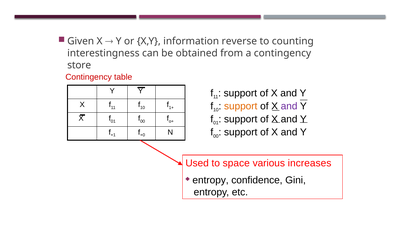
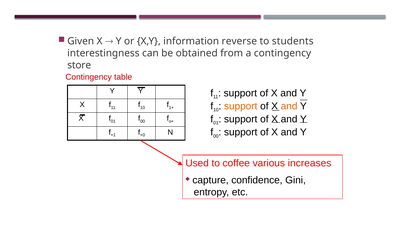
counting: counting -> students
and at (289, 106) colour: purple -> orange
space: space -> coffee
entropy at (211, 180): entropy -> capture
